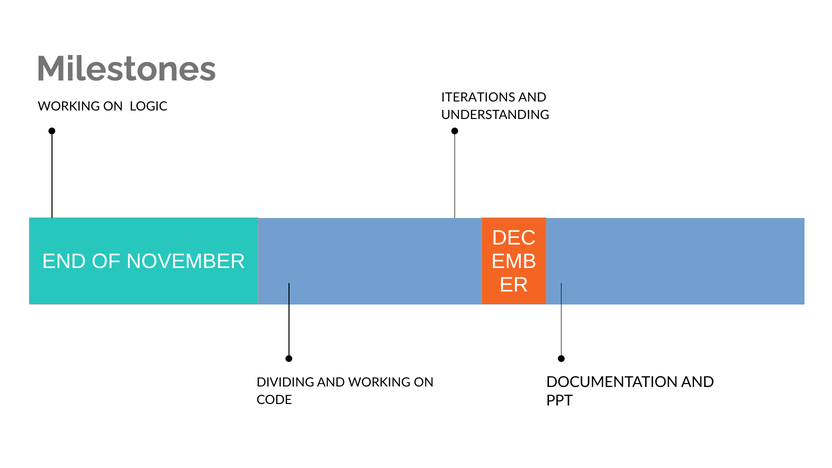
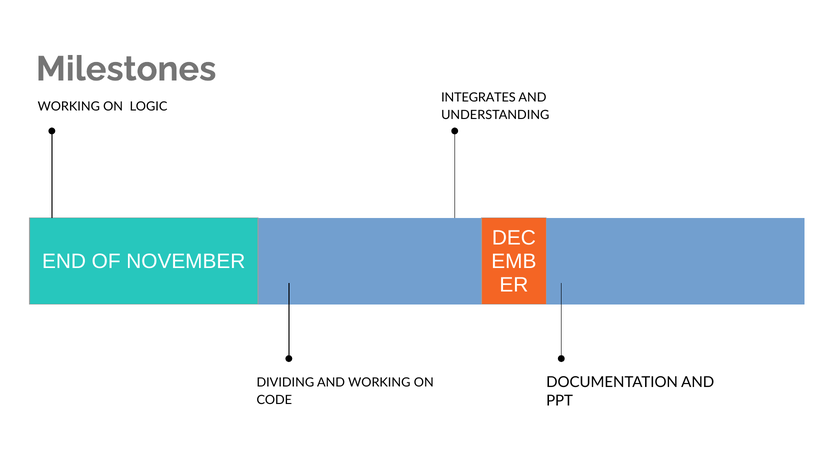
ITERATIONS: ITERATIONS -> INTEGRATES
